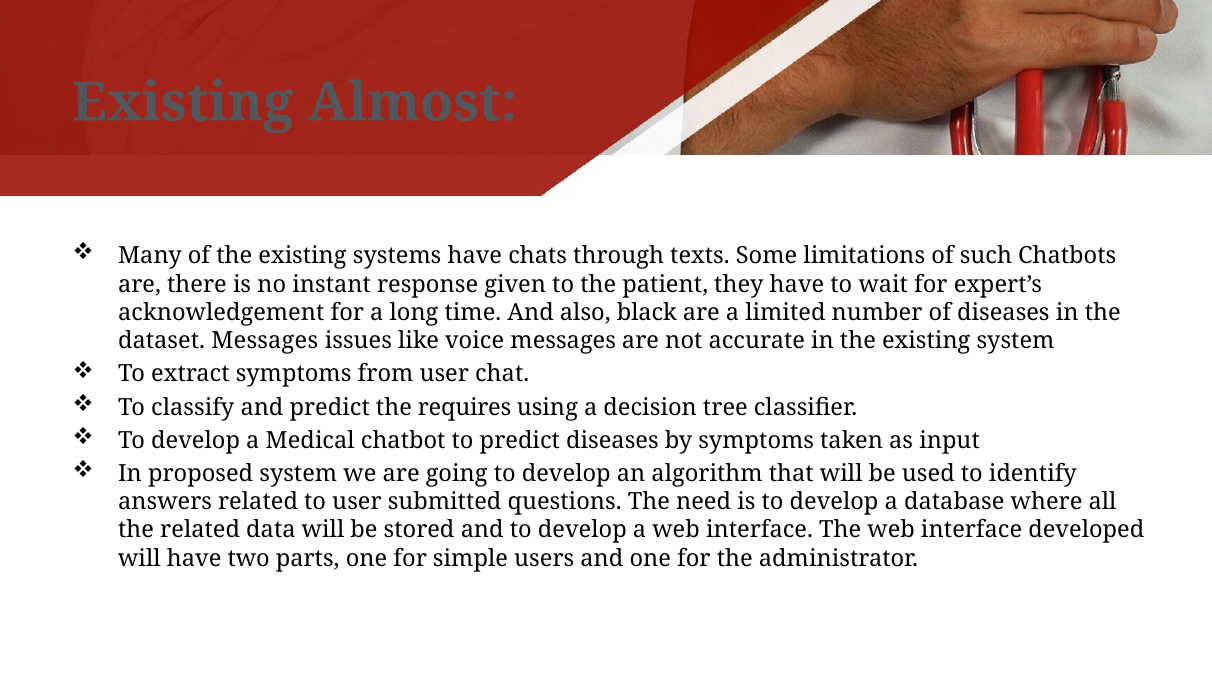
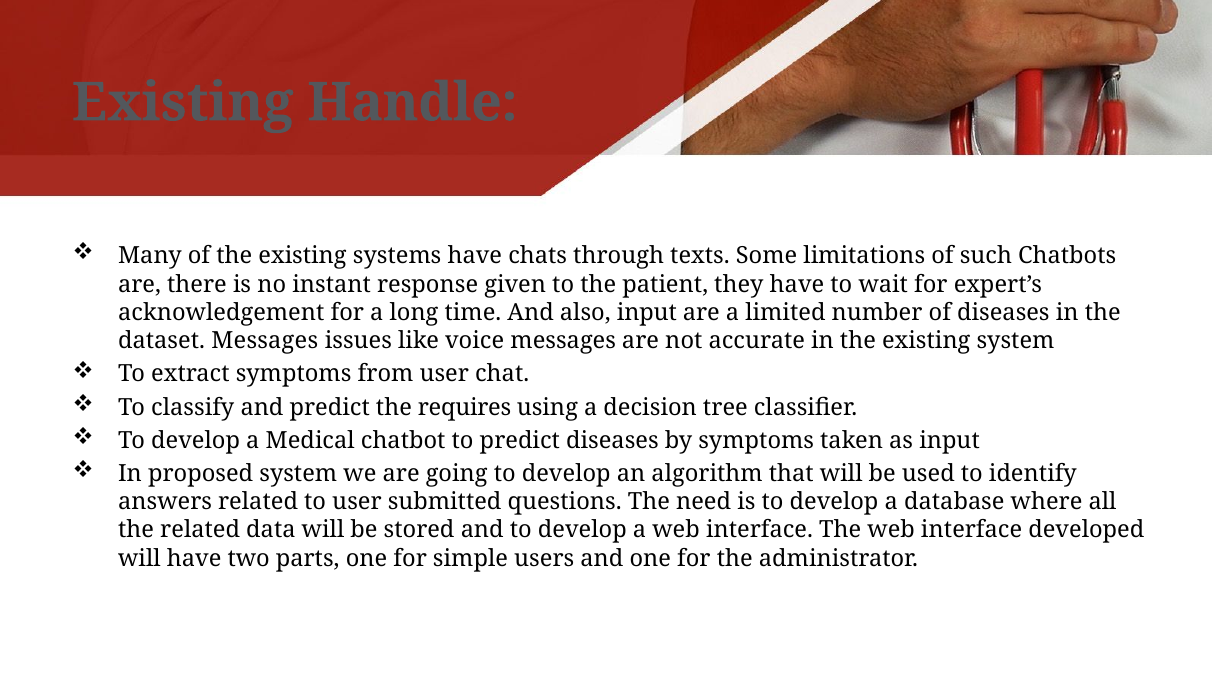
Almost: Almost -> Handle
also black: black -> input
